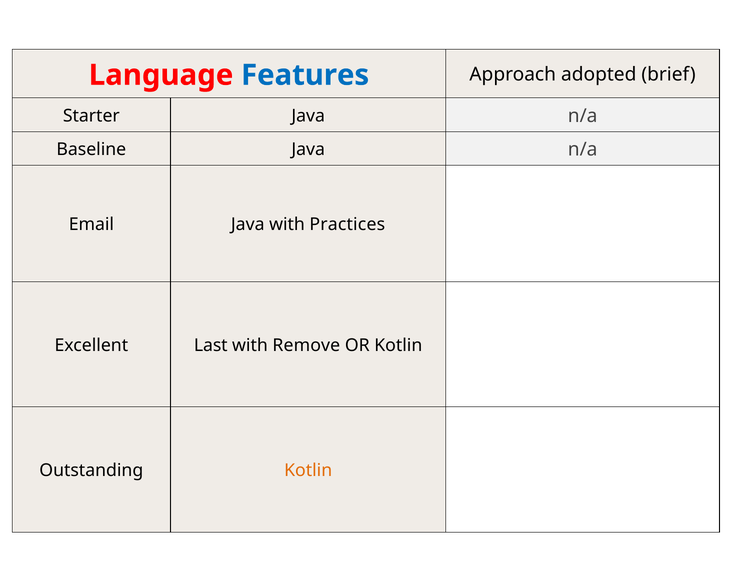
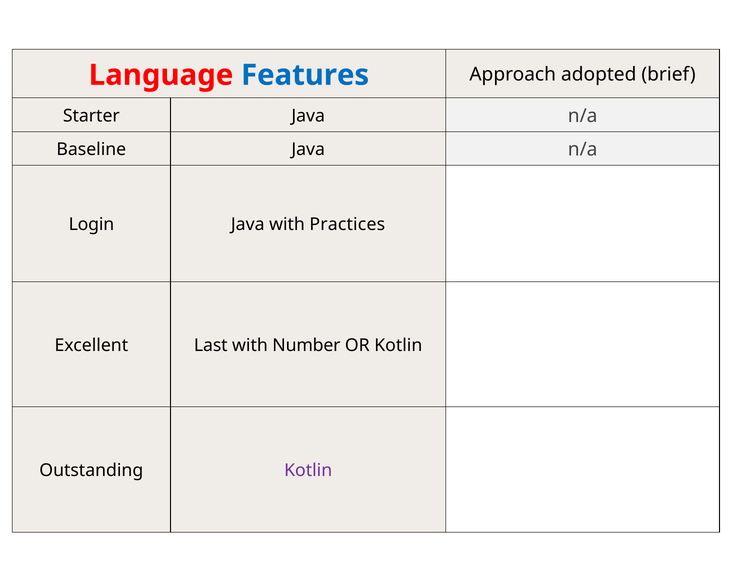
Email: Email -> Login
Remove: Remove -> Number
Kotlin at (308, 471) colour: orange -> purple
